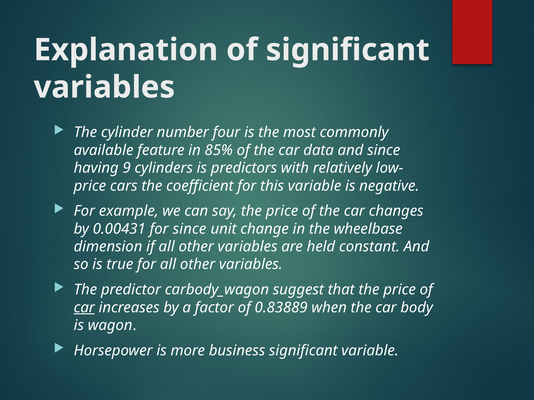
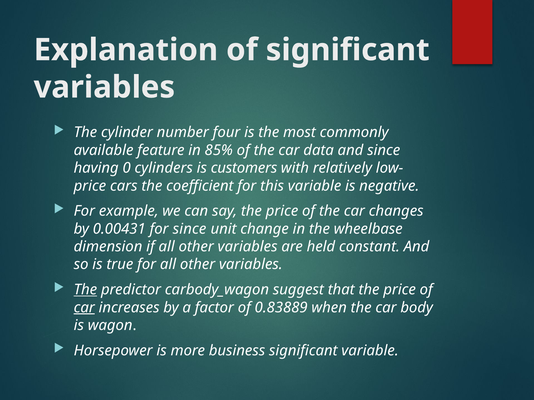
9: 9 -> 0
predictors: predictors -> customers
The at (85, 290) underline: none -> present
